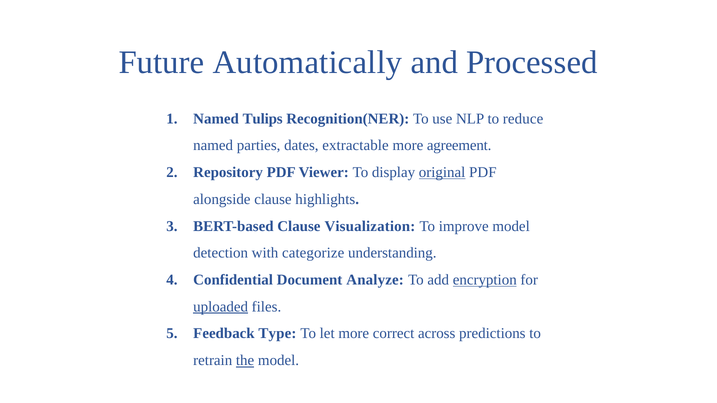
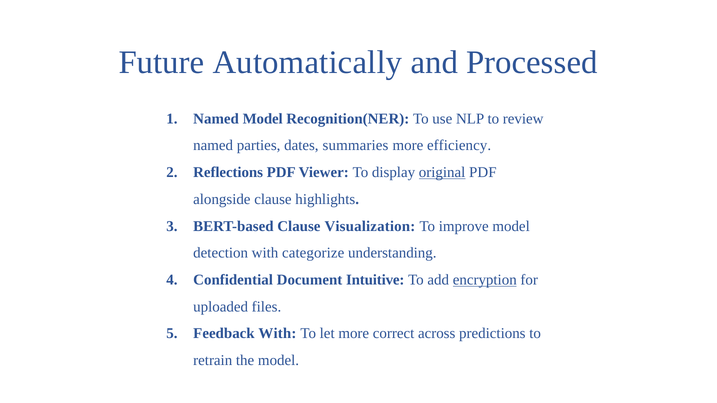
Named Tulips: Tulips -> Model
reduce: reduce -> review
extractable: extractable -> summaries
agreement: agreement -> efficiency
Repository: Repository -> Reflections
Analyze: Analyze -> Intuitive
uploaded underline: present -> none
Feedback Type: Type -> With
the underline: present -> none
